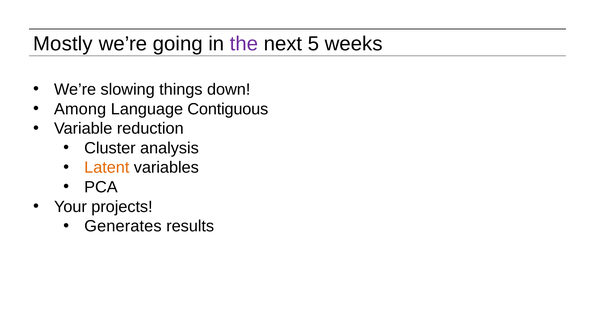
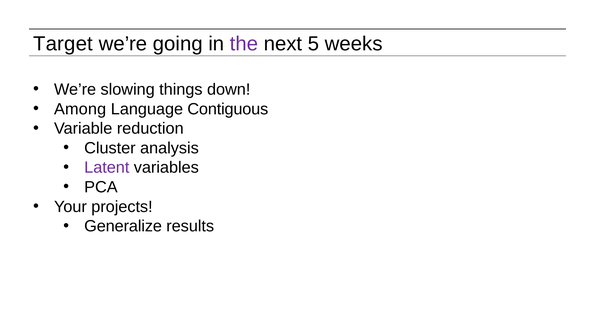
Mostly: Mostly -> Target
Latent colour: orange -> purple
Generates: Generates -> Generalize
